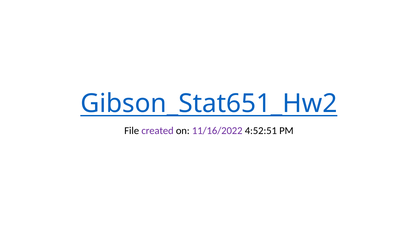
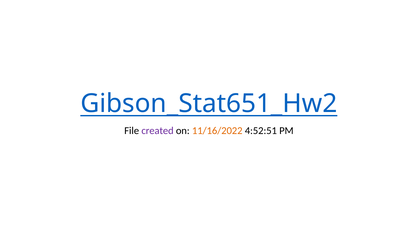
11/16/2022 colour: purple -> orange
